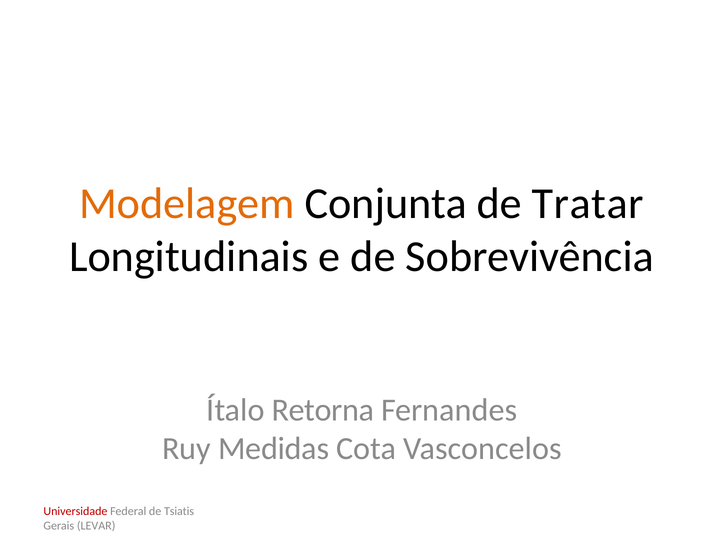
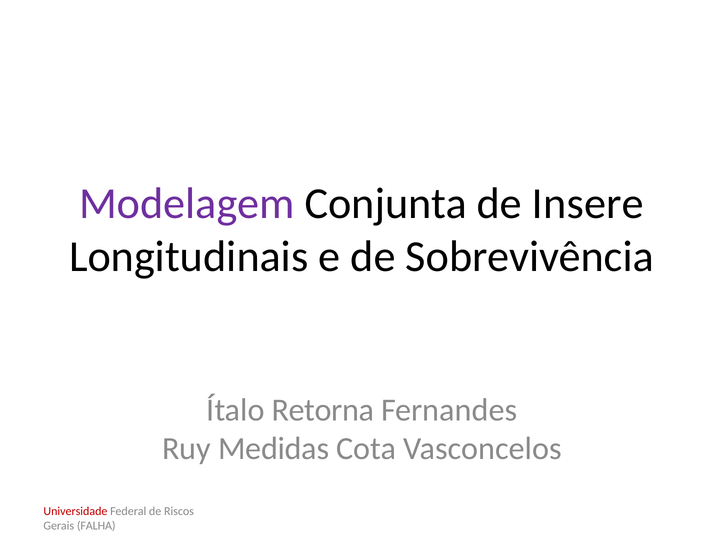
Modelagem colour: orange -> purple
Tratar: Tratar -> Insere
Tsiatis: Tsiatis -> Riscos
LEVAR: LEVAR -> FALHA
